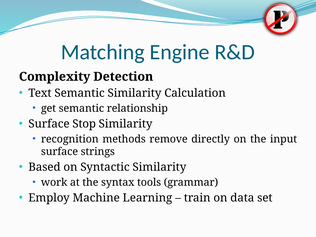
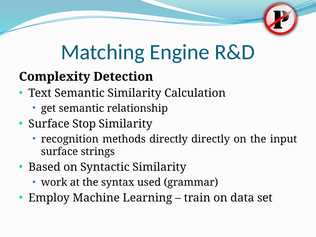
methods remove: remove -> directly
tools: tools -> used
